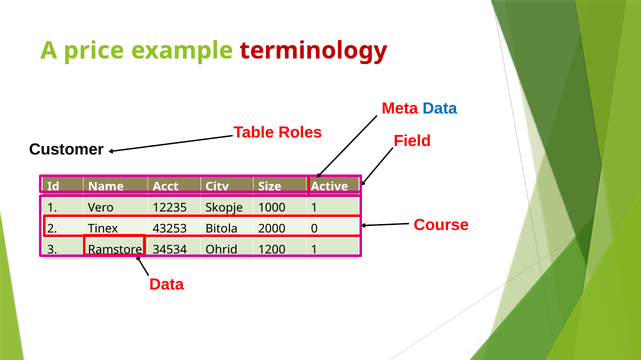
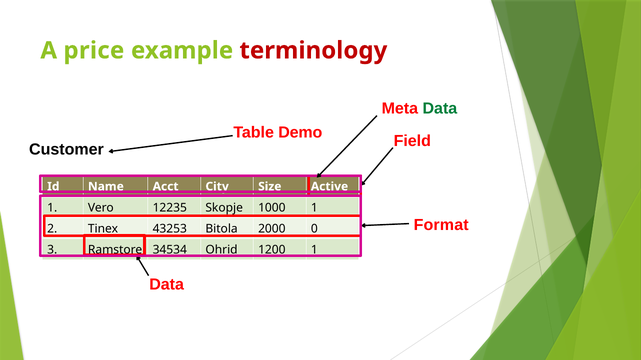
Data at (440, 109) colour: blue -> green
Roles: Roles -> Demo
Course: Course -> Format
